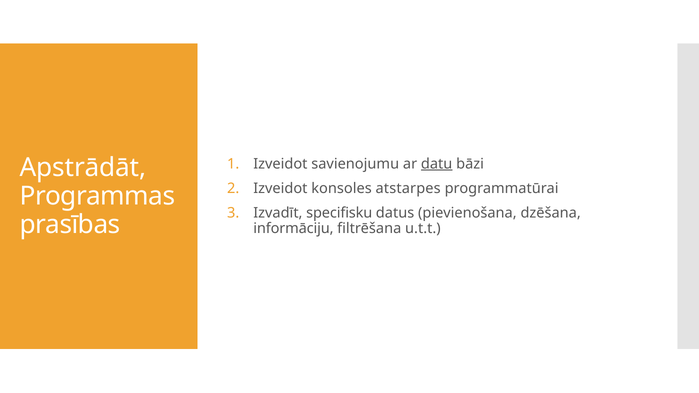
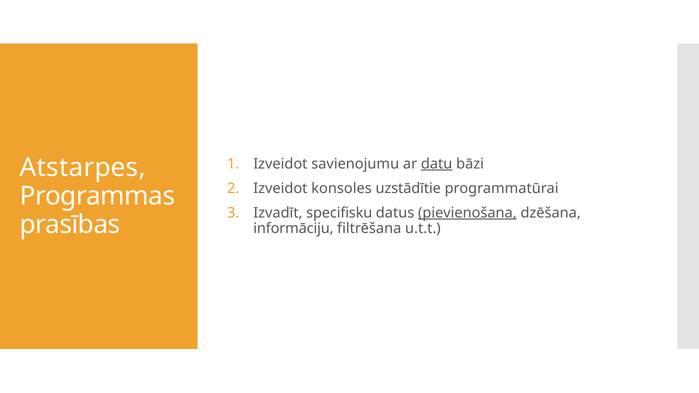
Apstrādāt: Apstrādāt -> Atstarpes
atstarpes: atstarpes -> uzstādītie
pievienošana underline: none -> present
